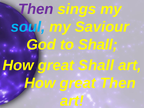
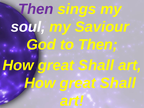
soul colour: light blue -> white
to Shall: Shall -> Then
Then at (118, 83): Then -> Shall
